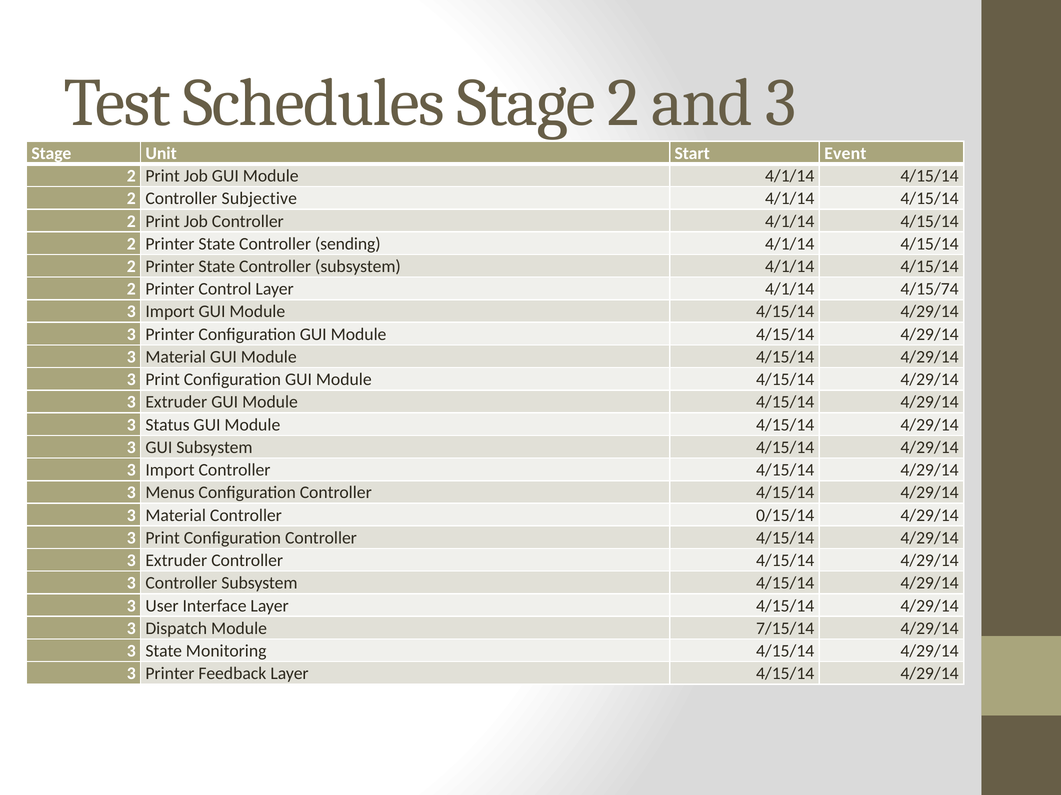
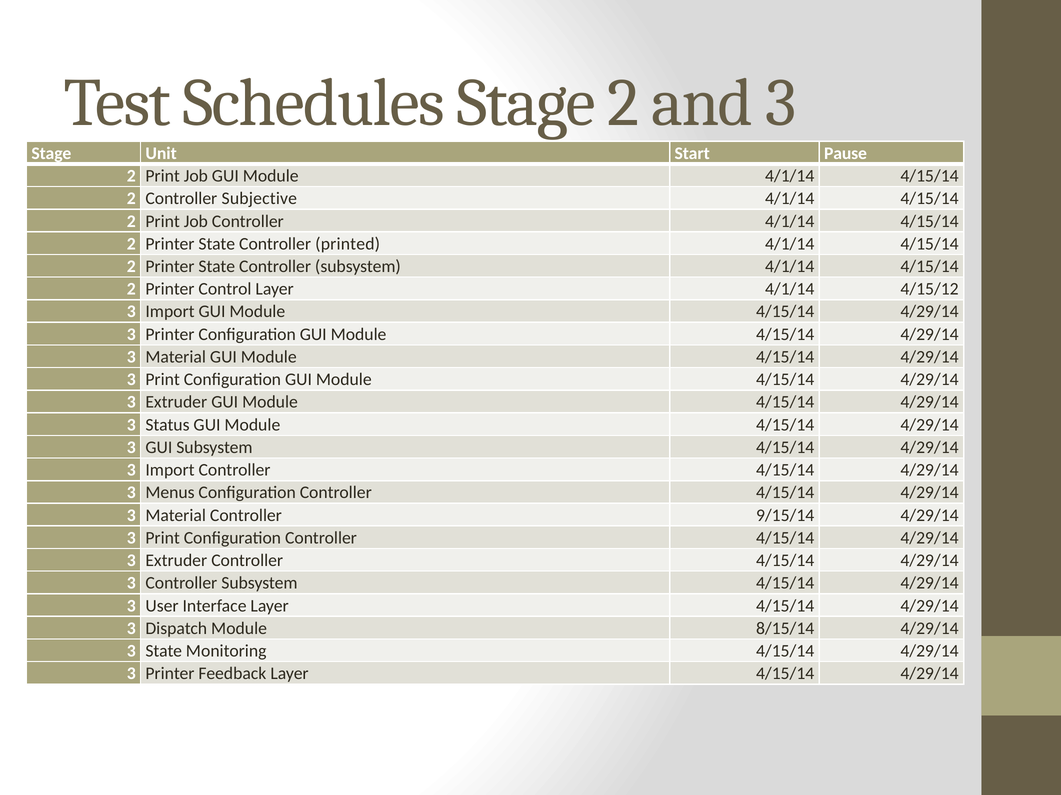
Event: Event -> Pause
sending: sending -> printed
4/15/74: 4/15/74 -> 4/15/12
0/15/14: 0/15/14 -> 9/15/14
7/15/14: 7/15/14 -> 8/15/14
